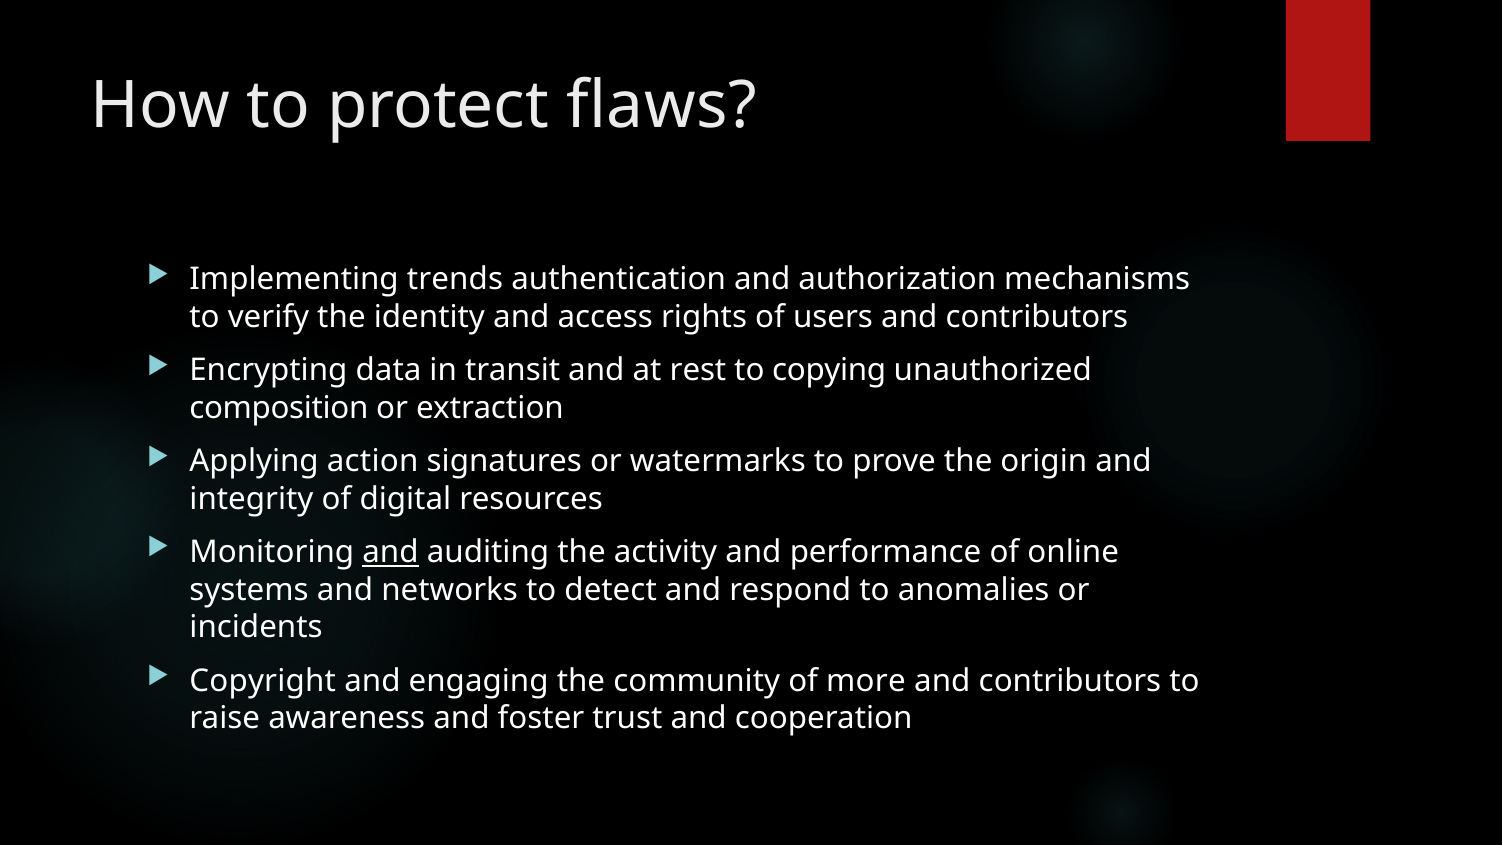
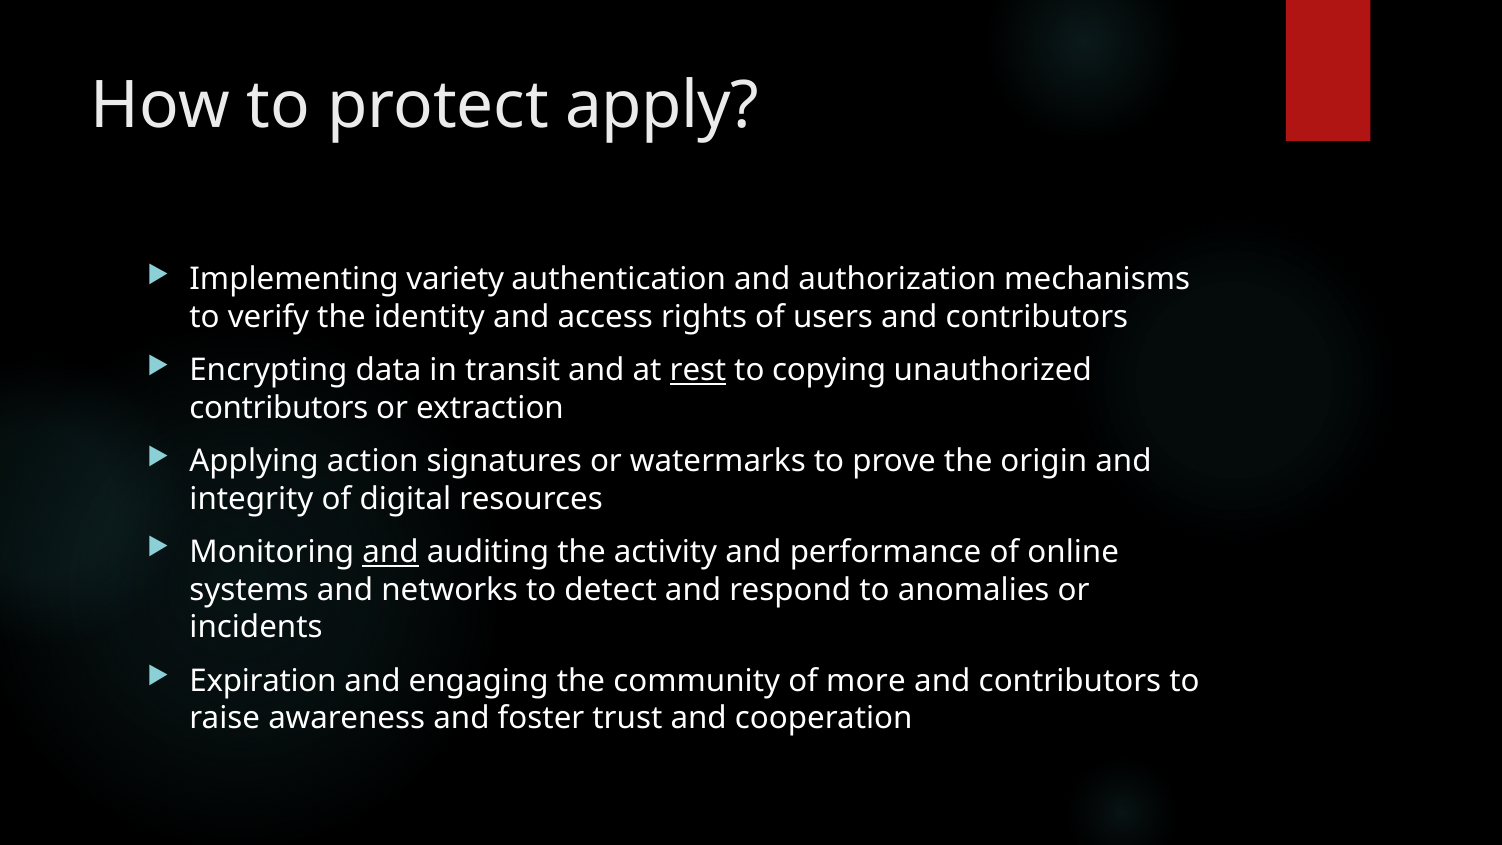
flaws: flaws -> apply
trends: trends -> variety
rest underline: none -> present
composition at (279, 408): composition -> contributors
Copyright: Copyright -> Expiration
